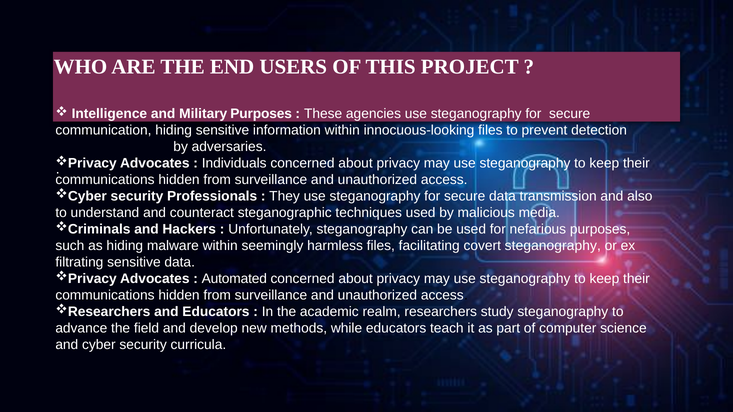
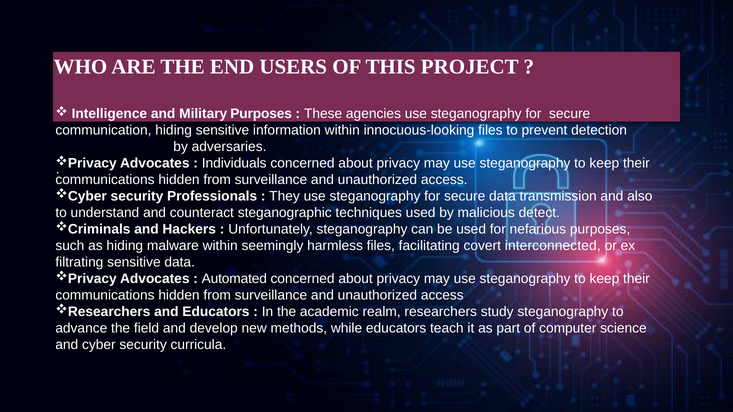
media: media -> detect
covert steganography: steganography -> interconnected
